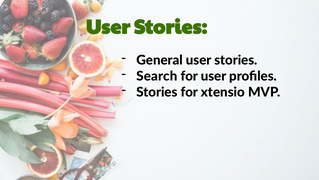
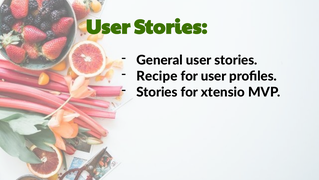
Search: Search -> Recipe
